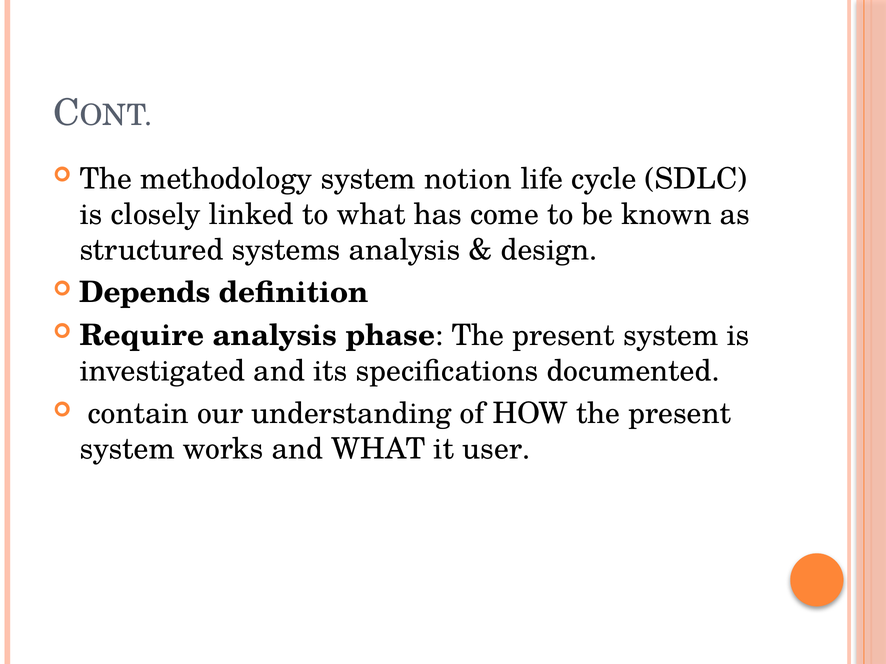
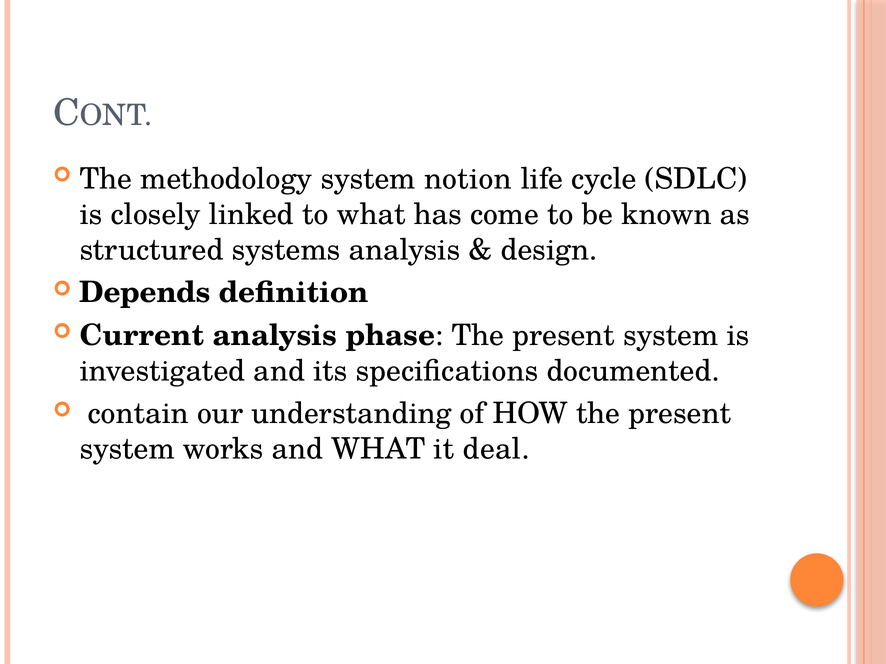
Require: Require -> Current
user: user -> deal
